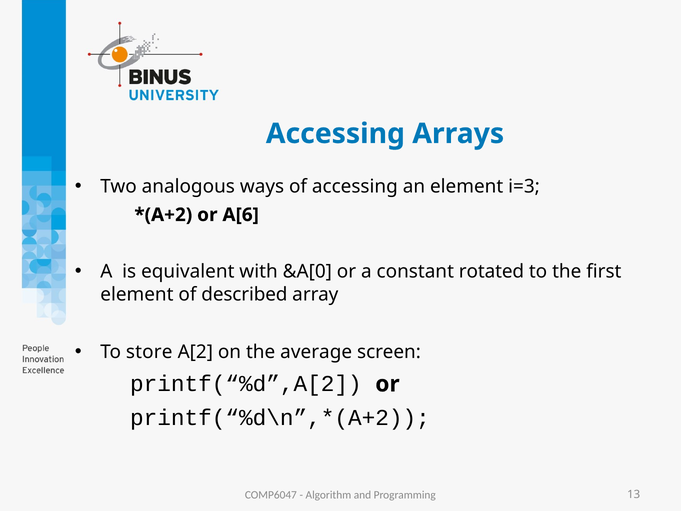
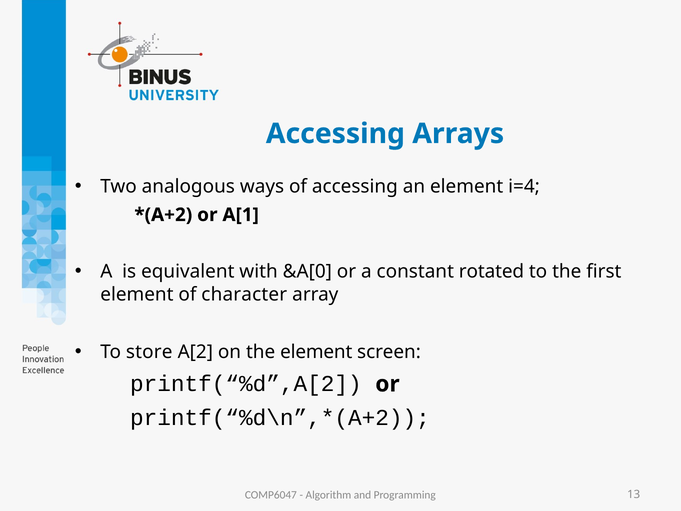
i=3: i=3 -> i=4
A[6: A[6 -> A[1
described: described -> character
the average: average -> element
